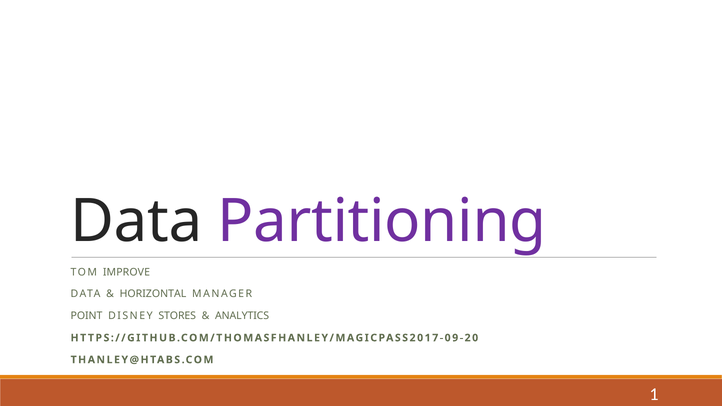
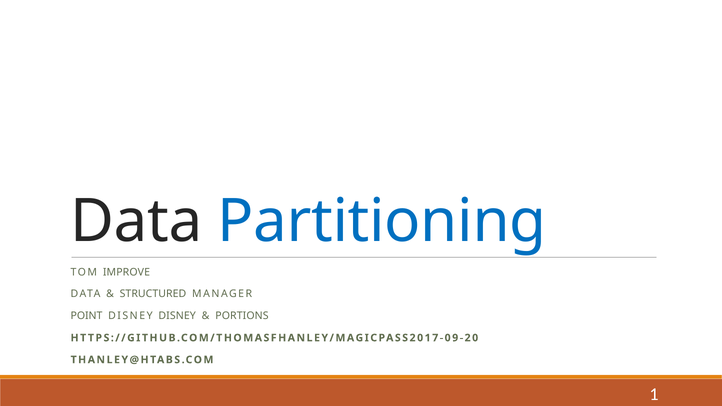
Partitioning colour: purple -> blue
HORIZONTAL: HORIZONTAL -> STRUCTURED
DISNEY STORES: STORES -> DISNEY
ANALYTICS: ANALYTICS -> PORTIONS
